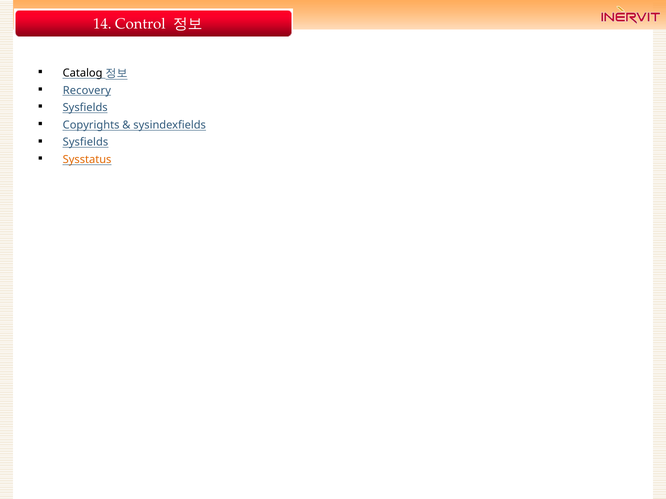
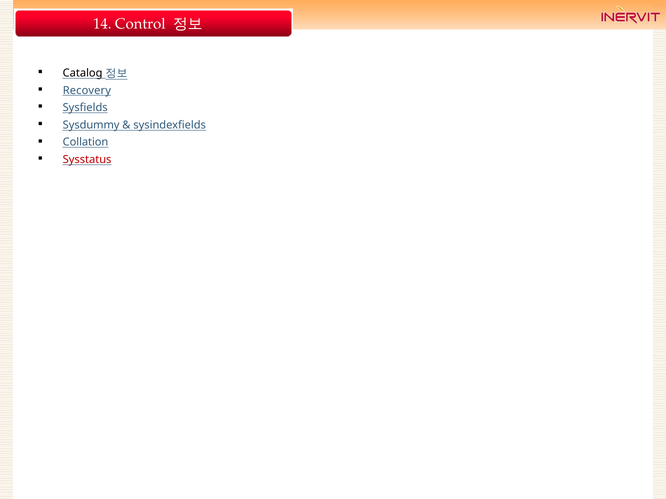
Copyrights: Copyrights -> Sysdummy
Sysfields at (85, 142): Sysfields -> Collation
Sysstatus colour: orange -> red
